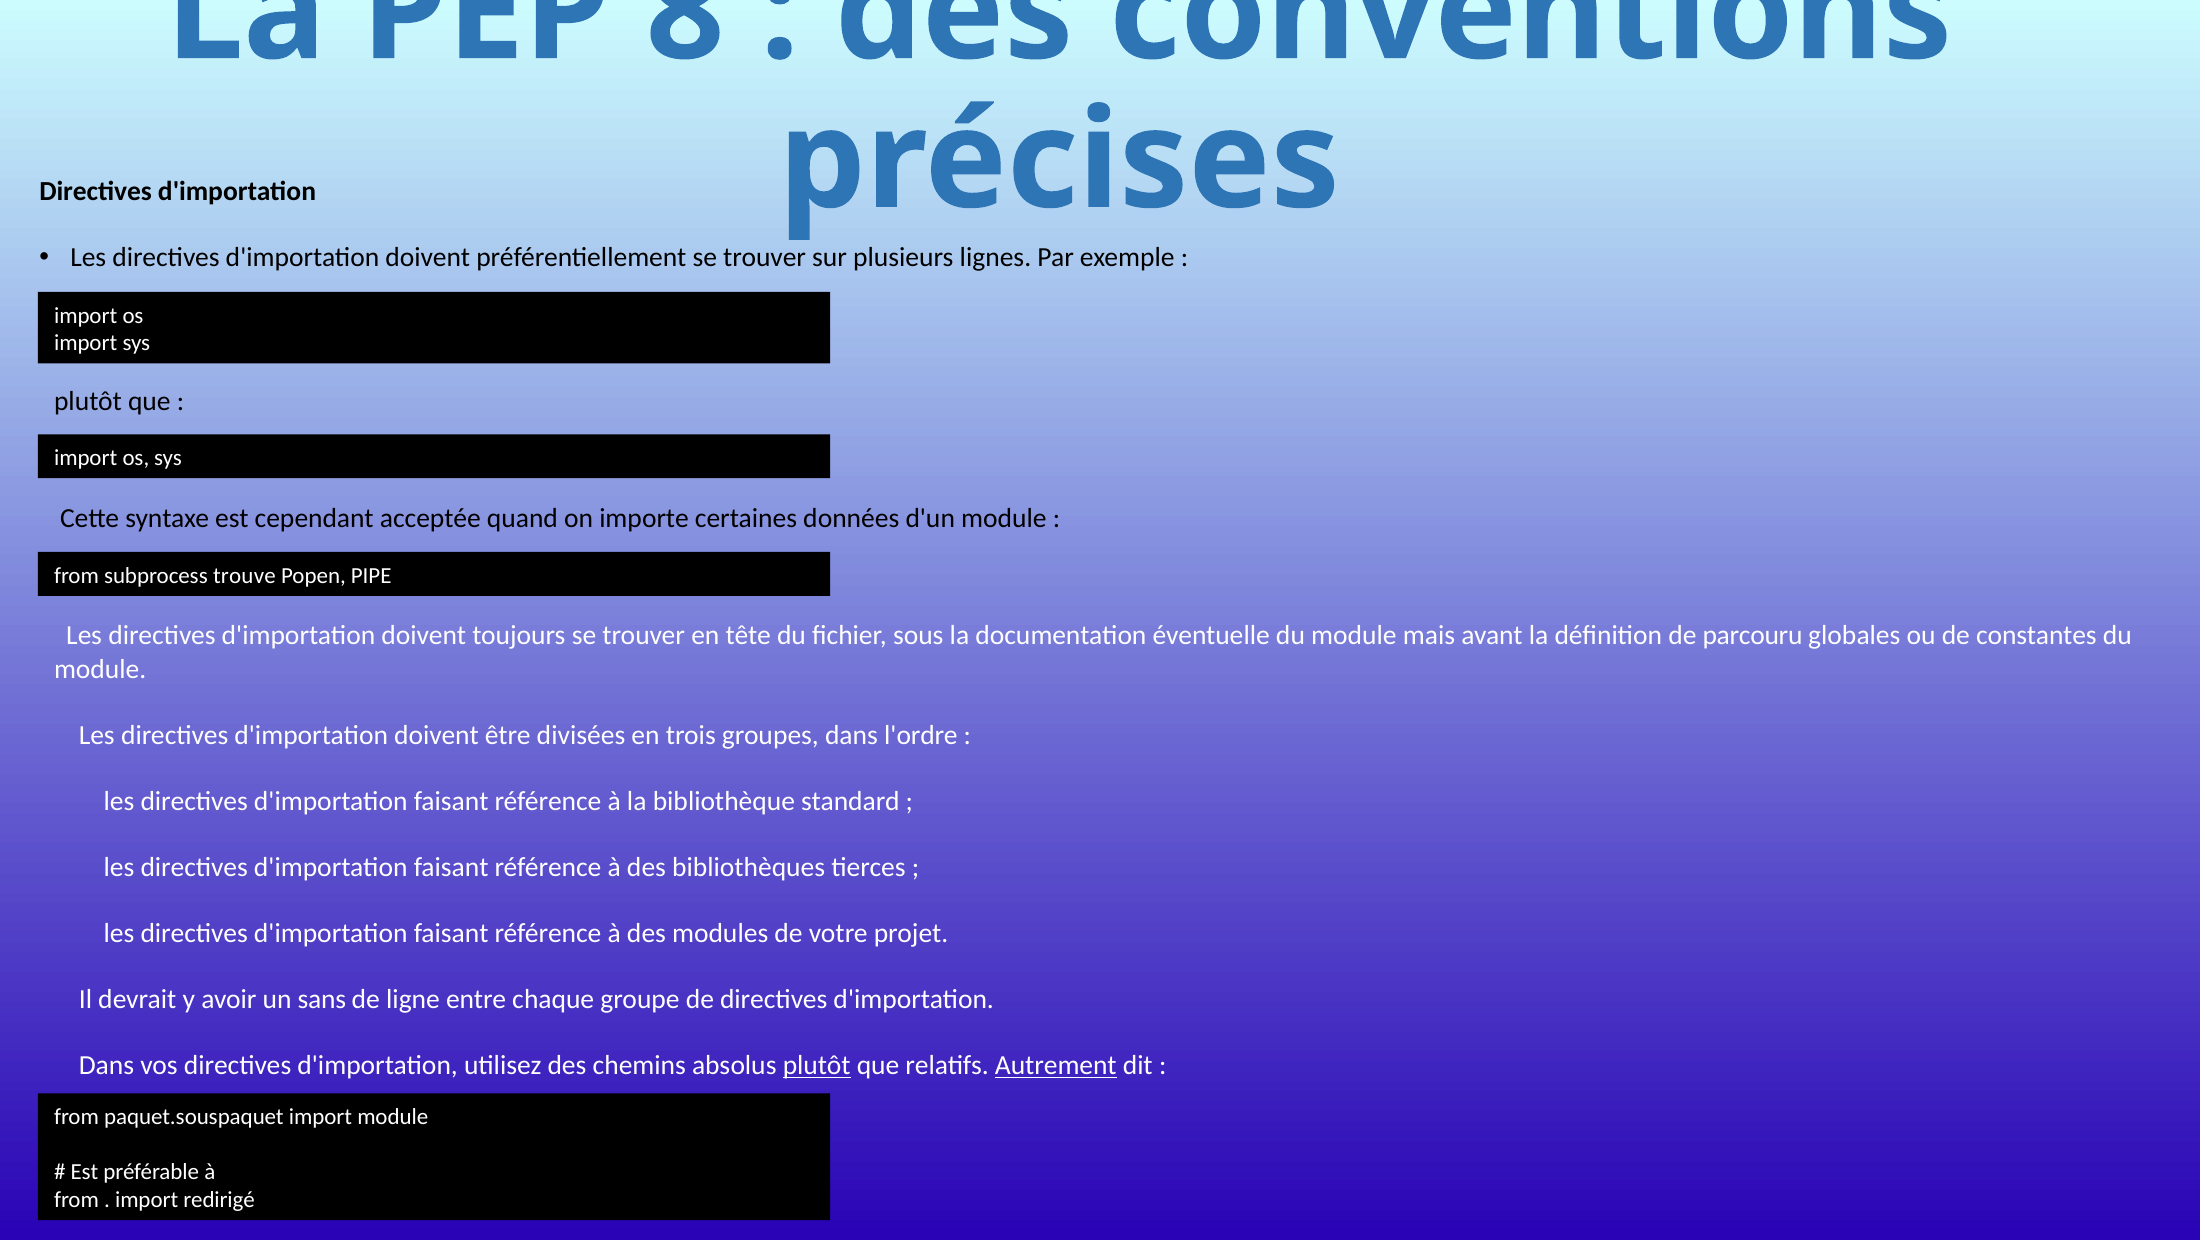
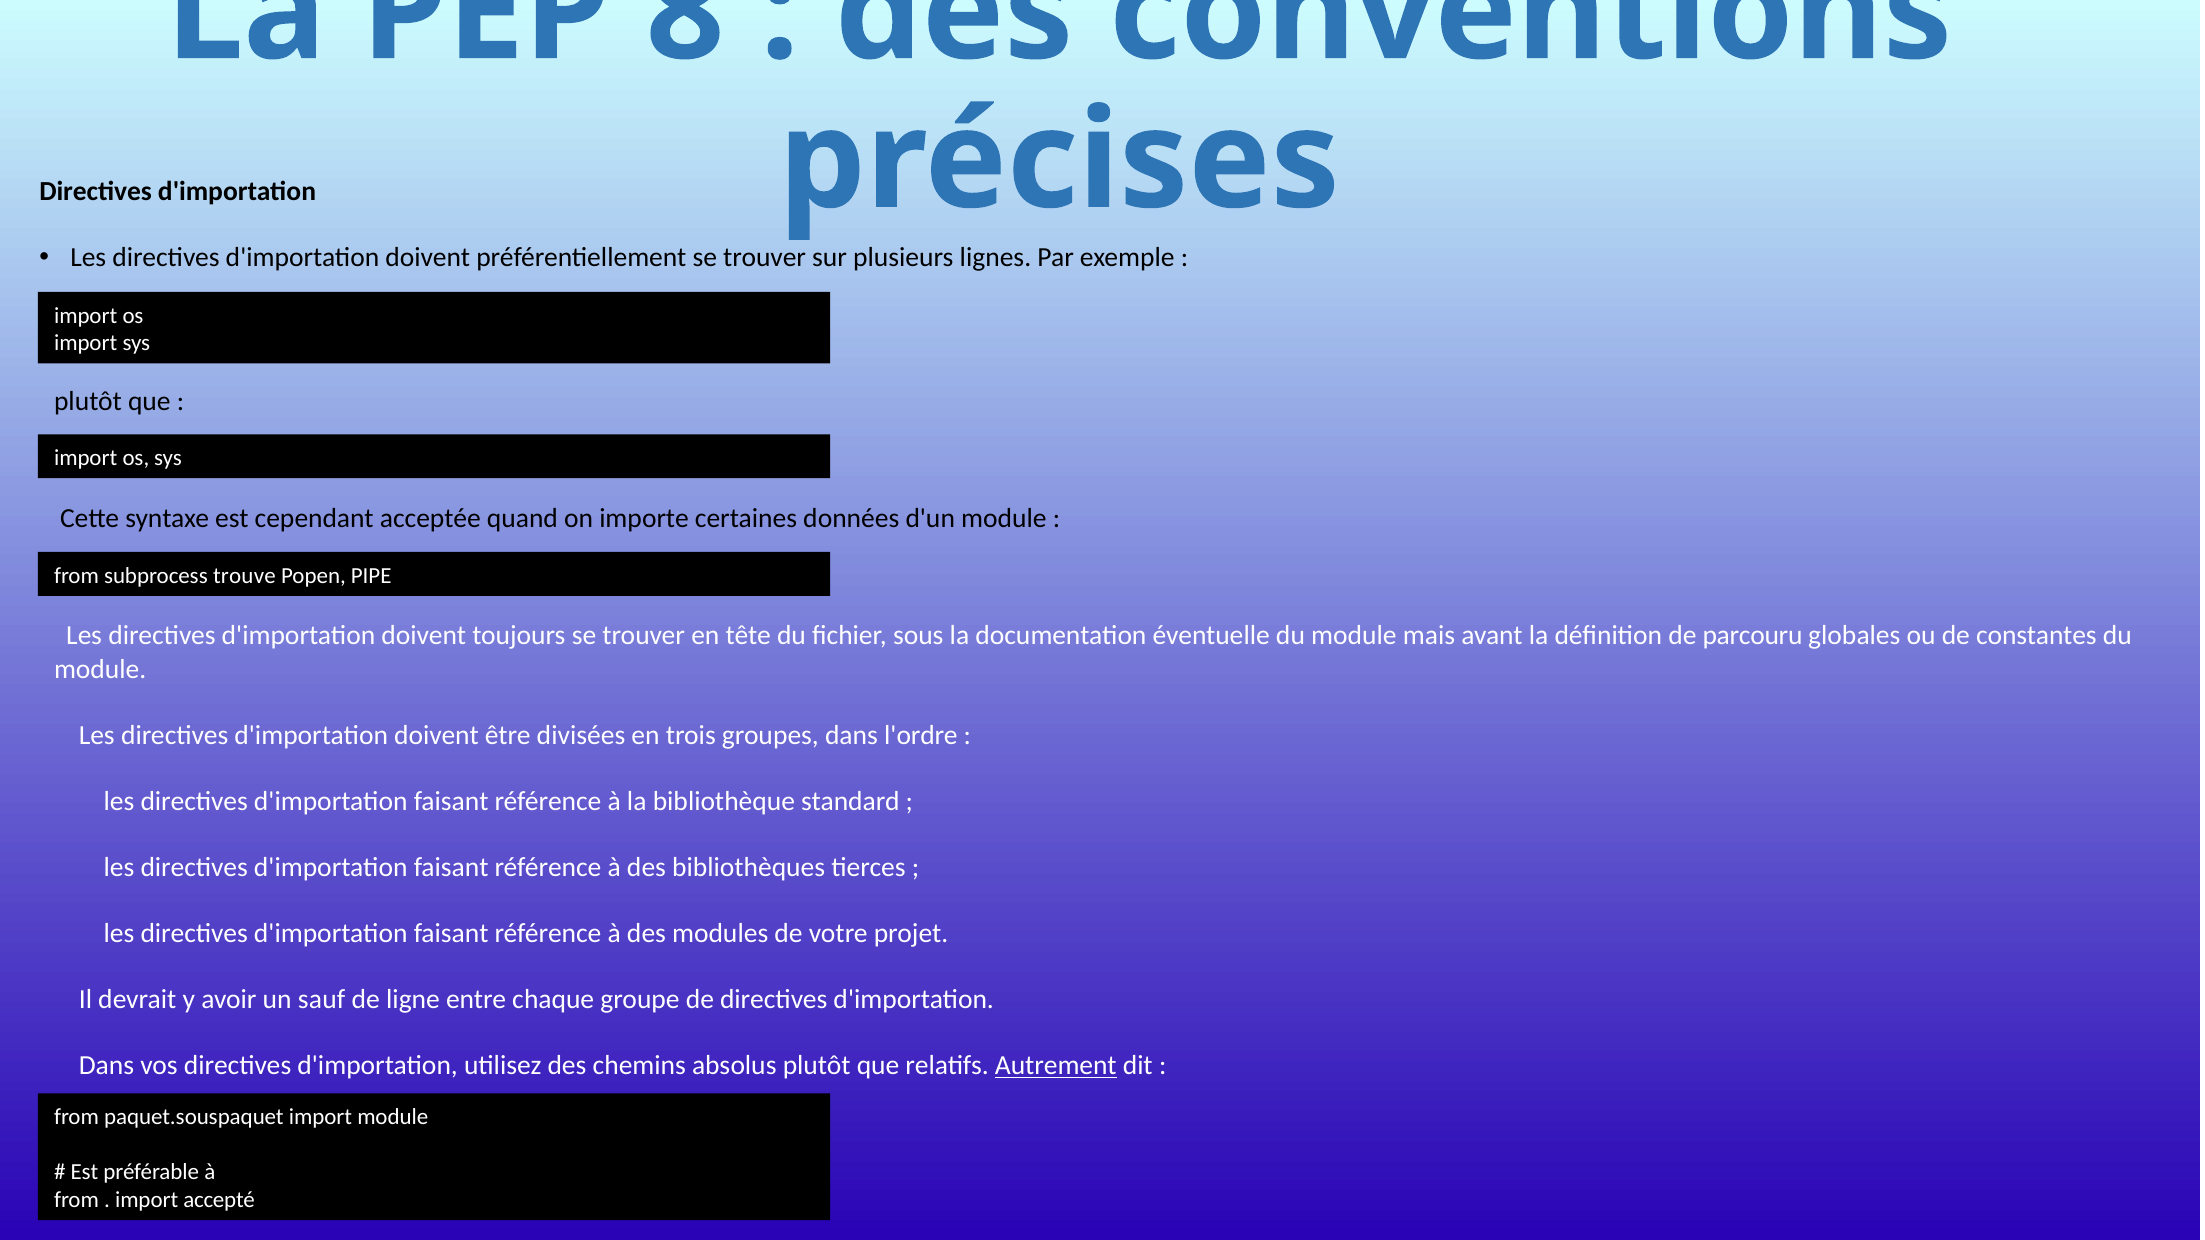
sans: sans -> sauf
plutôt at (817, 1066) underline: present -> none
redirigé: redirigé -> accepté
